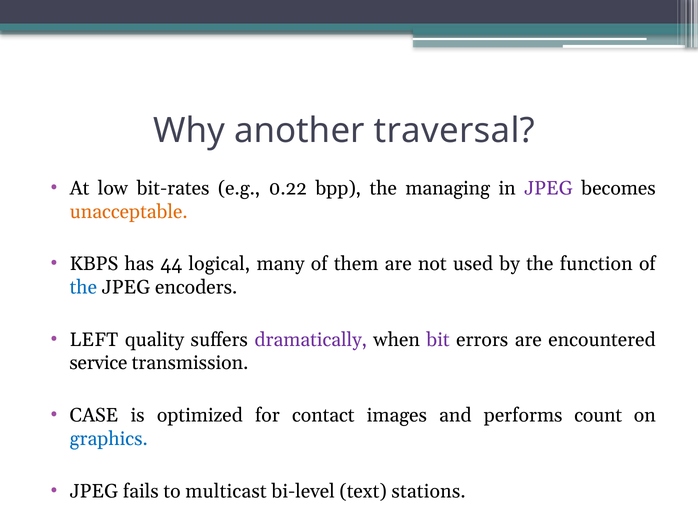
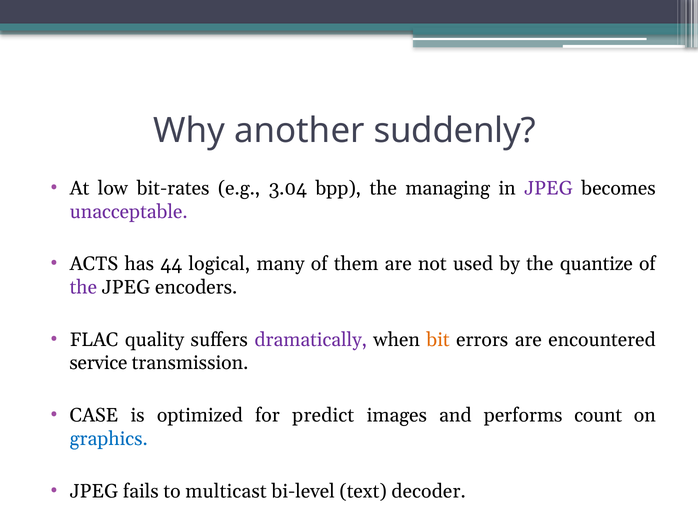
traversal: traversal -> suddenly
0.22: 0.22 -> 3.04
unacceptable colour: orange -> purple
KBPS: KBPS -> ACTS
function: function -> quantize
the at (83, 287) colour: blue -> purple
LEFT: LEFT -> FLAC
bit colour: purple -> orange
contact: contact -> predict
stations: stations -> decoder
